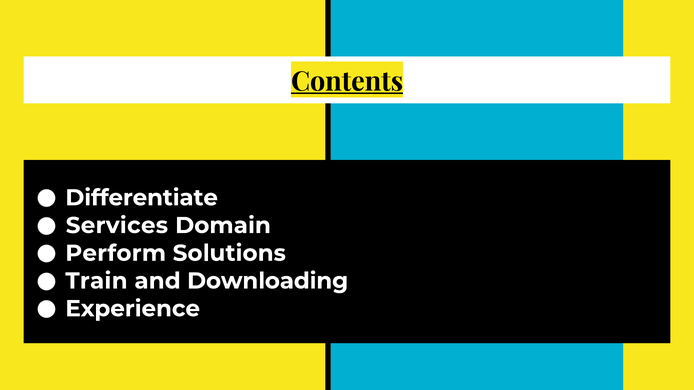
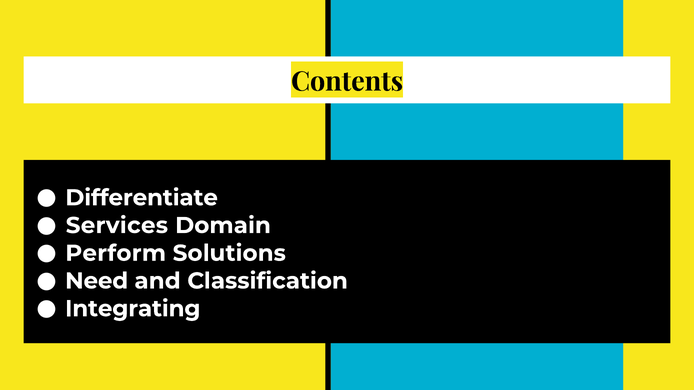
Contents underline: present -> none
Train: Train -> Need
Downloading: Downloading -> Classification
Experience: Experience -> Integrating
